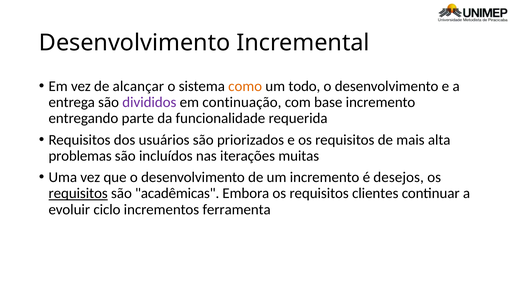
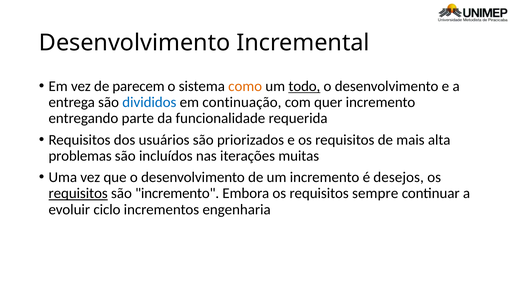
alcançar: alcançar -> parecem
todo underline: none -> present
divididos colour: purple -> blue
base: base -> quer
são acadêmicas: acadêmicas -> incremento
clientes: clientes -> sempre
ferramenta: ferramenta -> engenharia
